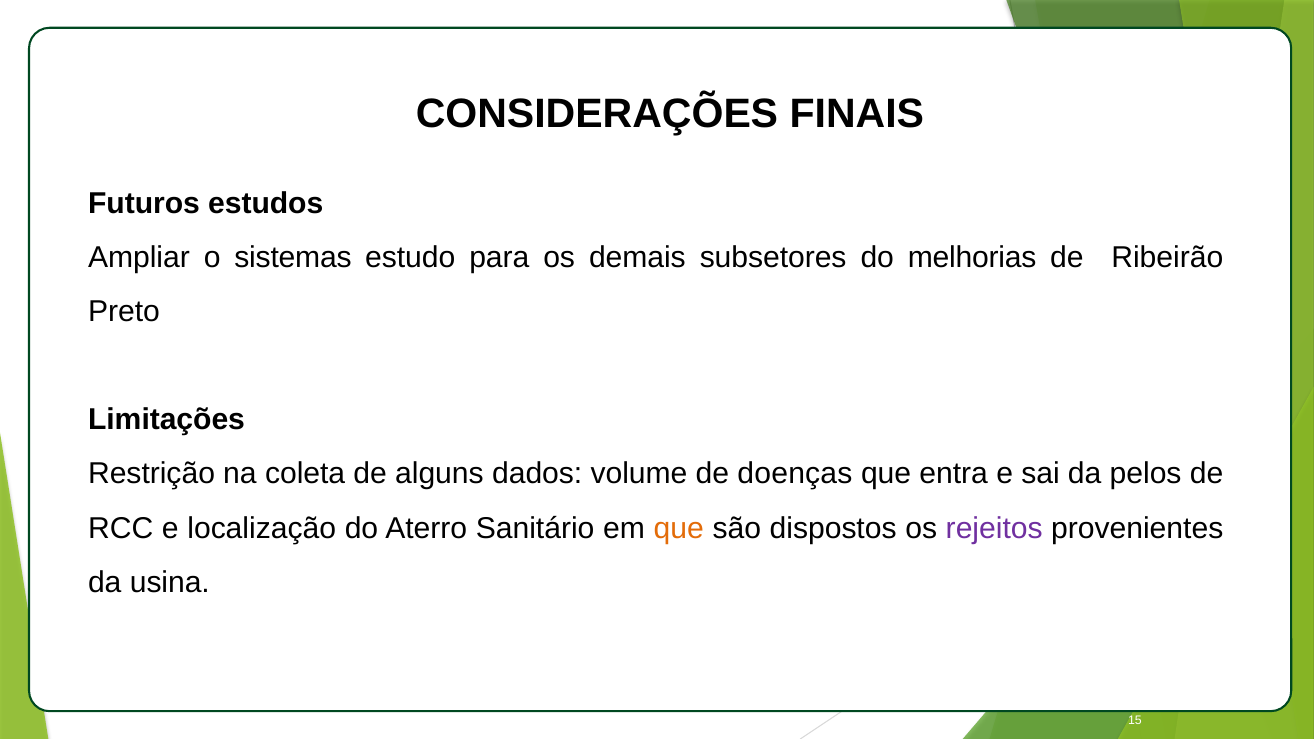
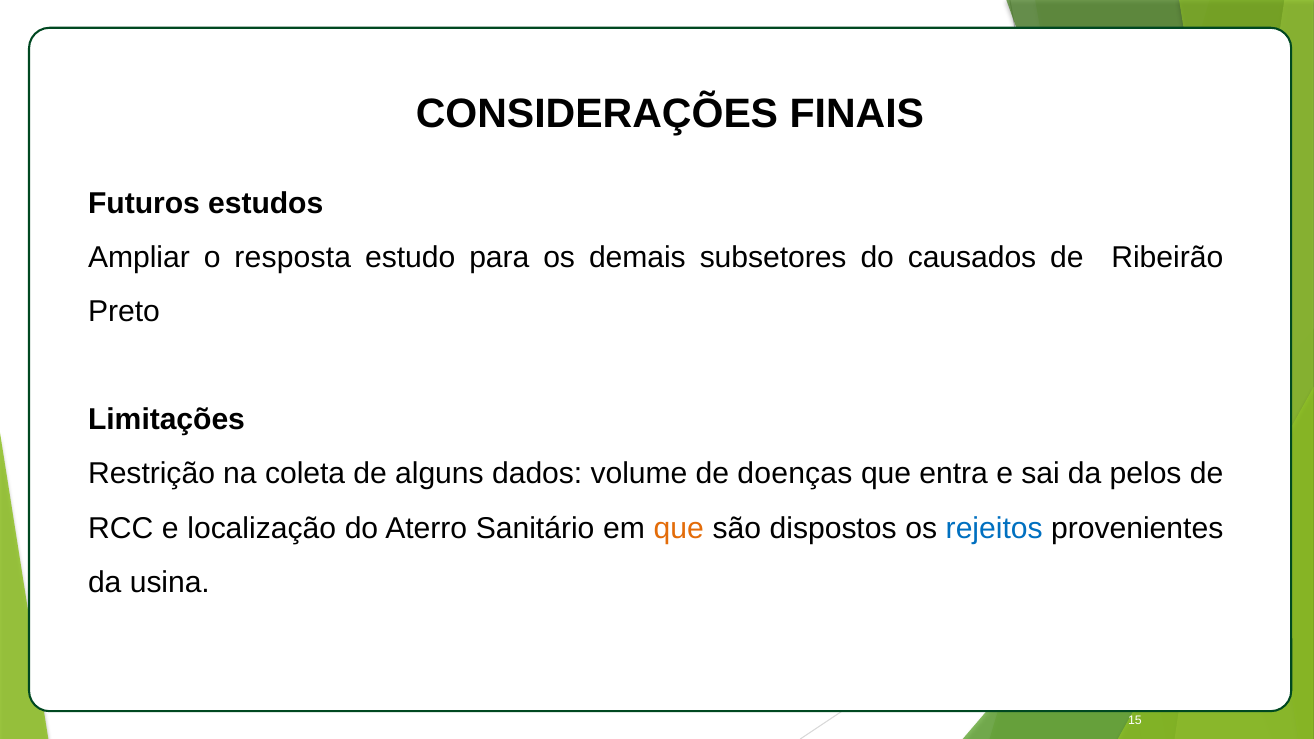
sistemas: sistemas -> resposta
melhorias: melhorias -> causados
rejeitos colour: purple -> blue
